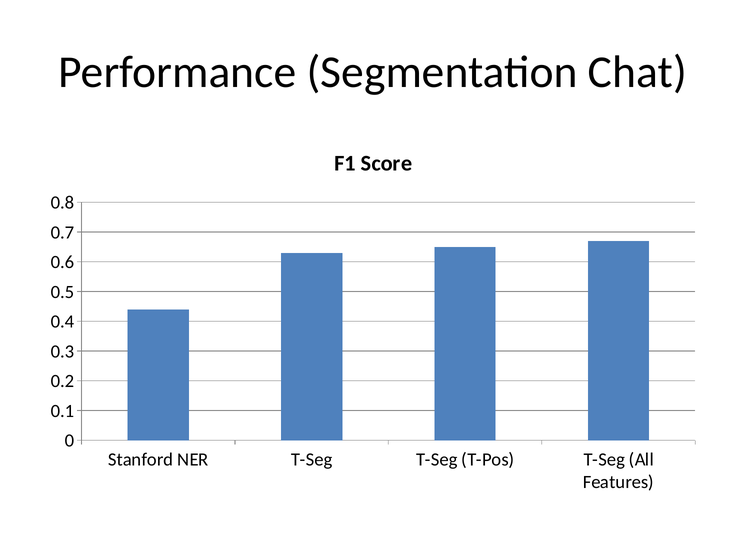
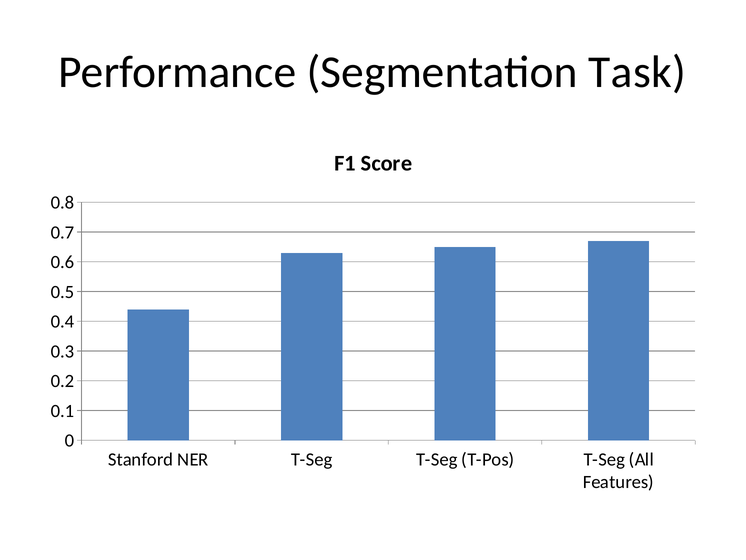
Chat: Chat -> Task
